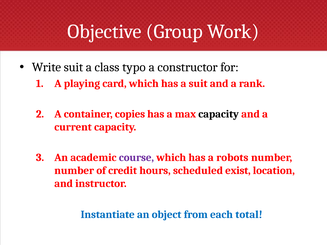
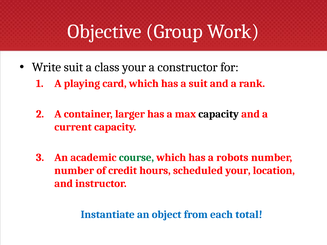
class typo: typo -> your
copies: copies -> larger
course colour: purple -> green
scheduled exist: exist -> your
